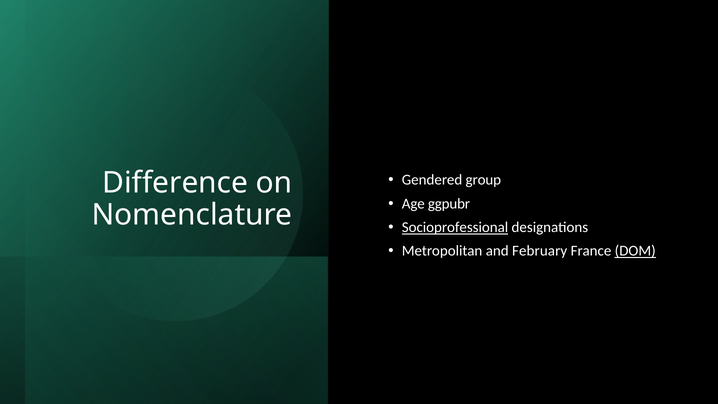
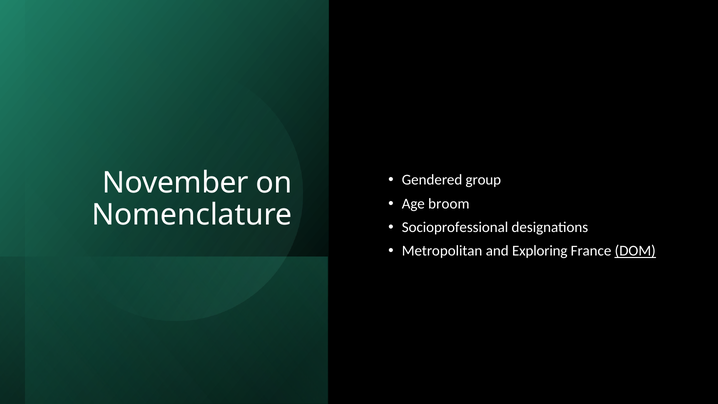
Difference: Difference -> November
ggpubr: ggpubr -> broom
Socioprofessional underline: present -> none
February: February -> Exploring
